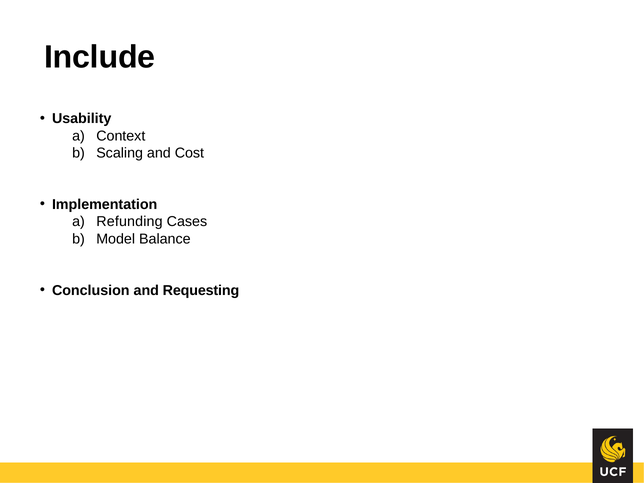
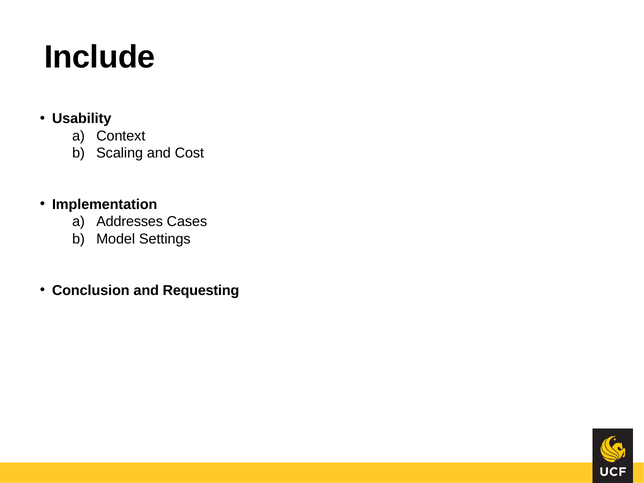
Refunding: Refunding -> Addresses
Balance: Balance -> Settings
